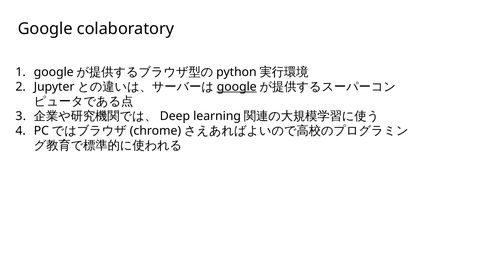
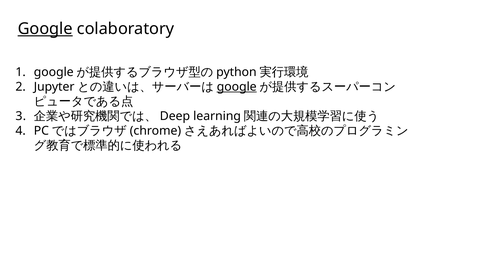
Google at (45, 29) underline: none -> present
